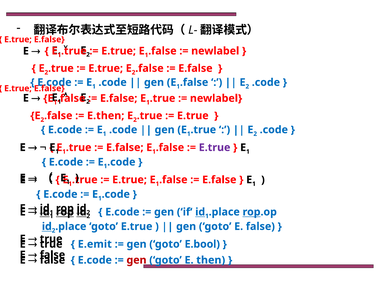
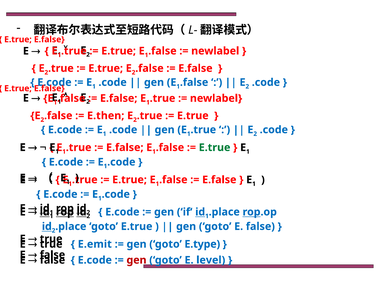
E.true at (215, 148) colour: purple -> green
E.bool: E.bool -> E.type
then: then -> level
